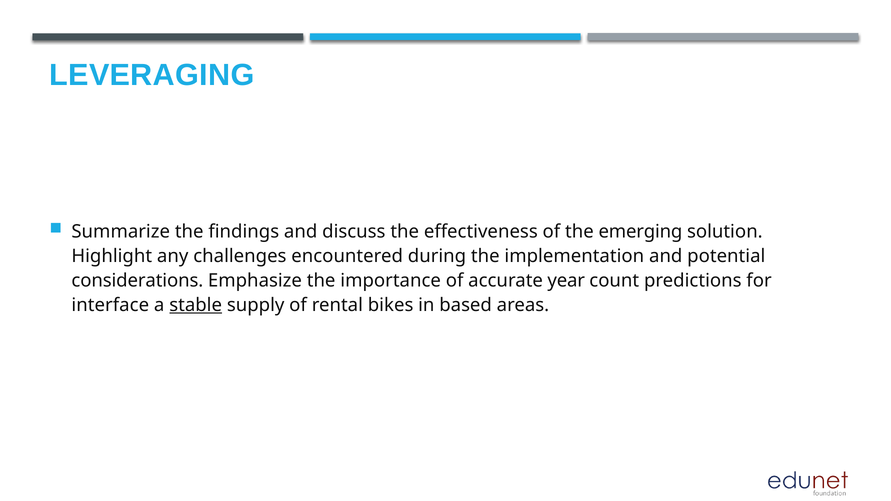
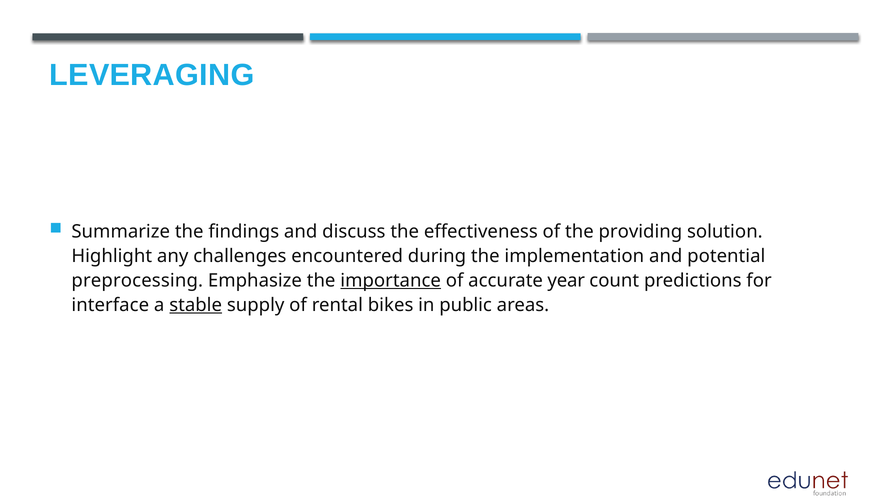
emerging: emerging -> providing
considerations: considerations -> preprocessing
importance underline: none -> present
based: based -> public
